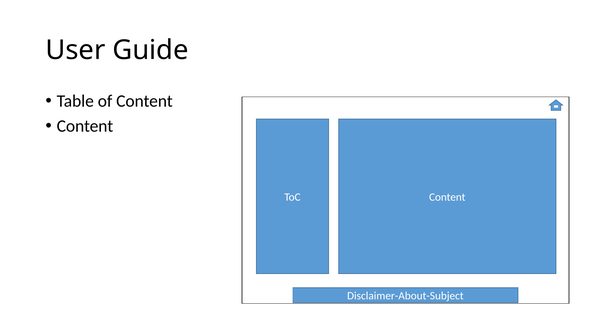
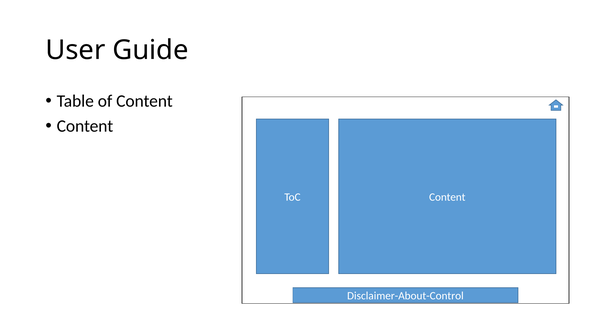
Disclaimer-About-Subject: Disclaimer-About-Subject -> Disclaimer-About-Control
